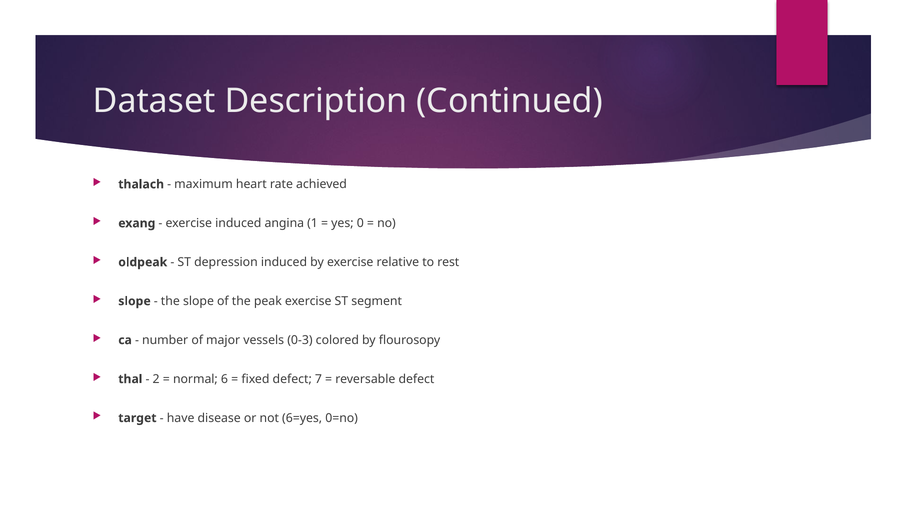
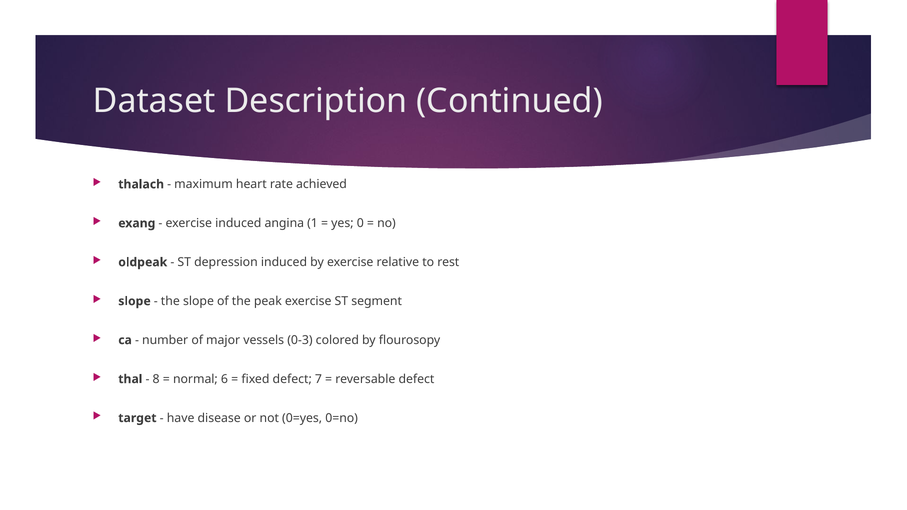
2: 2 -> 8
6=yes: 6=yes -> 0=yes
